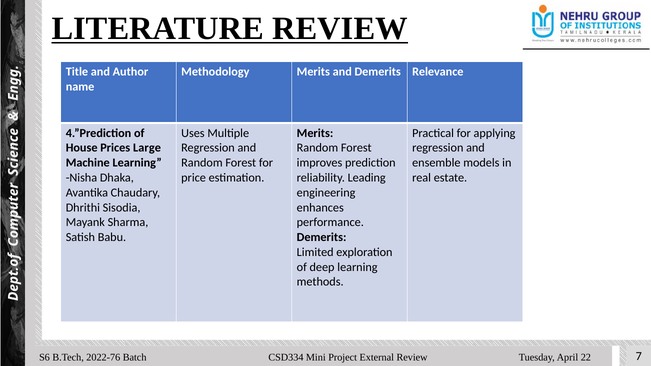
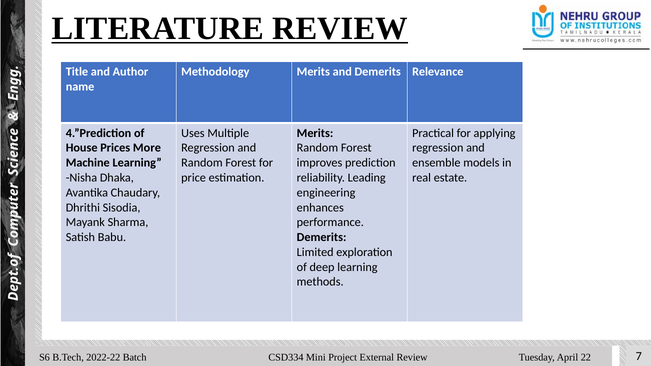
Large: Large -> More
2022-76: 2022-76 -> 2022-22
